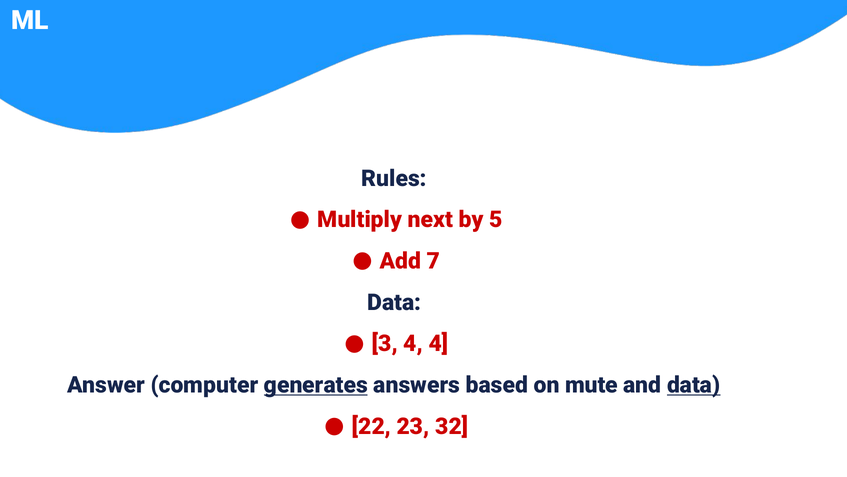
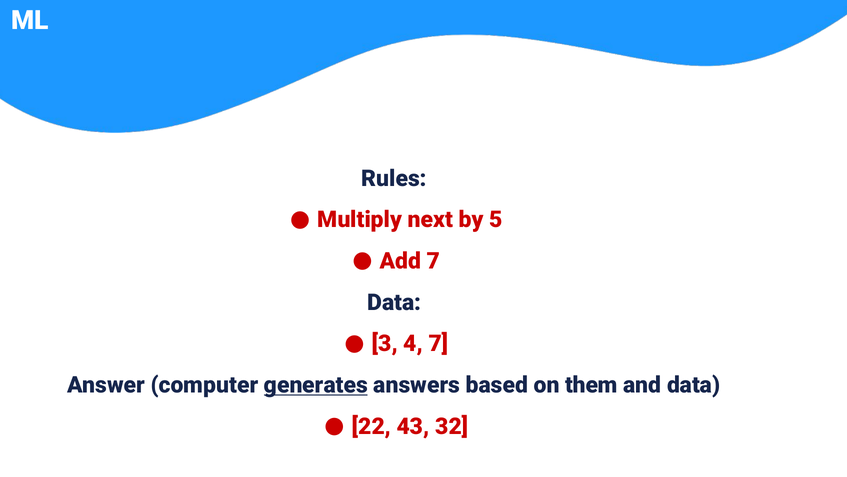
4 4: 4 -> 7
mute: mute -> them
data at (694, 385) underline: present -> none
23: 23 -> 43
